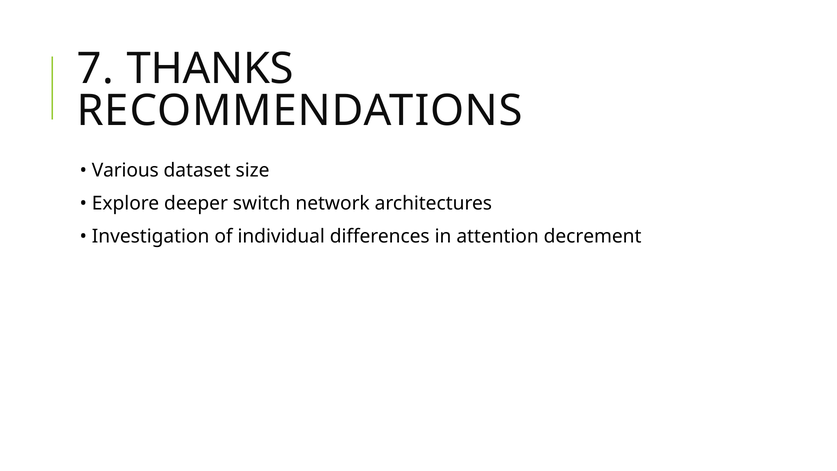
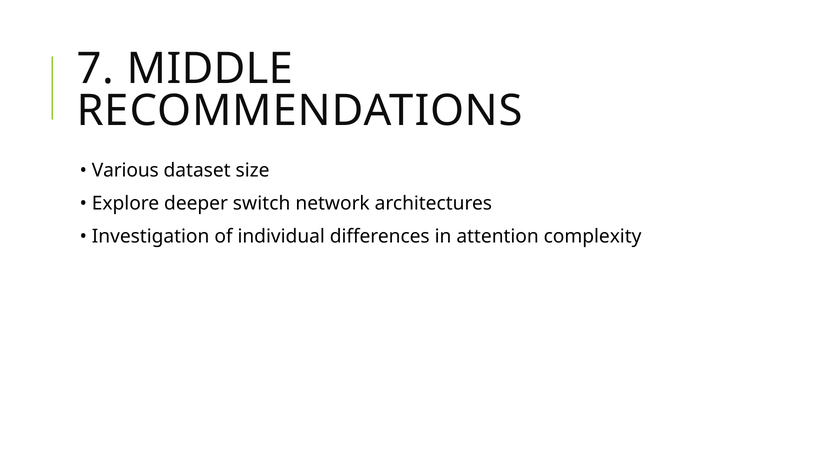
THANKS: THANKS -> MIDDLE
decrement: decrement -> complexity
